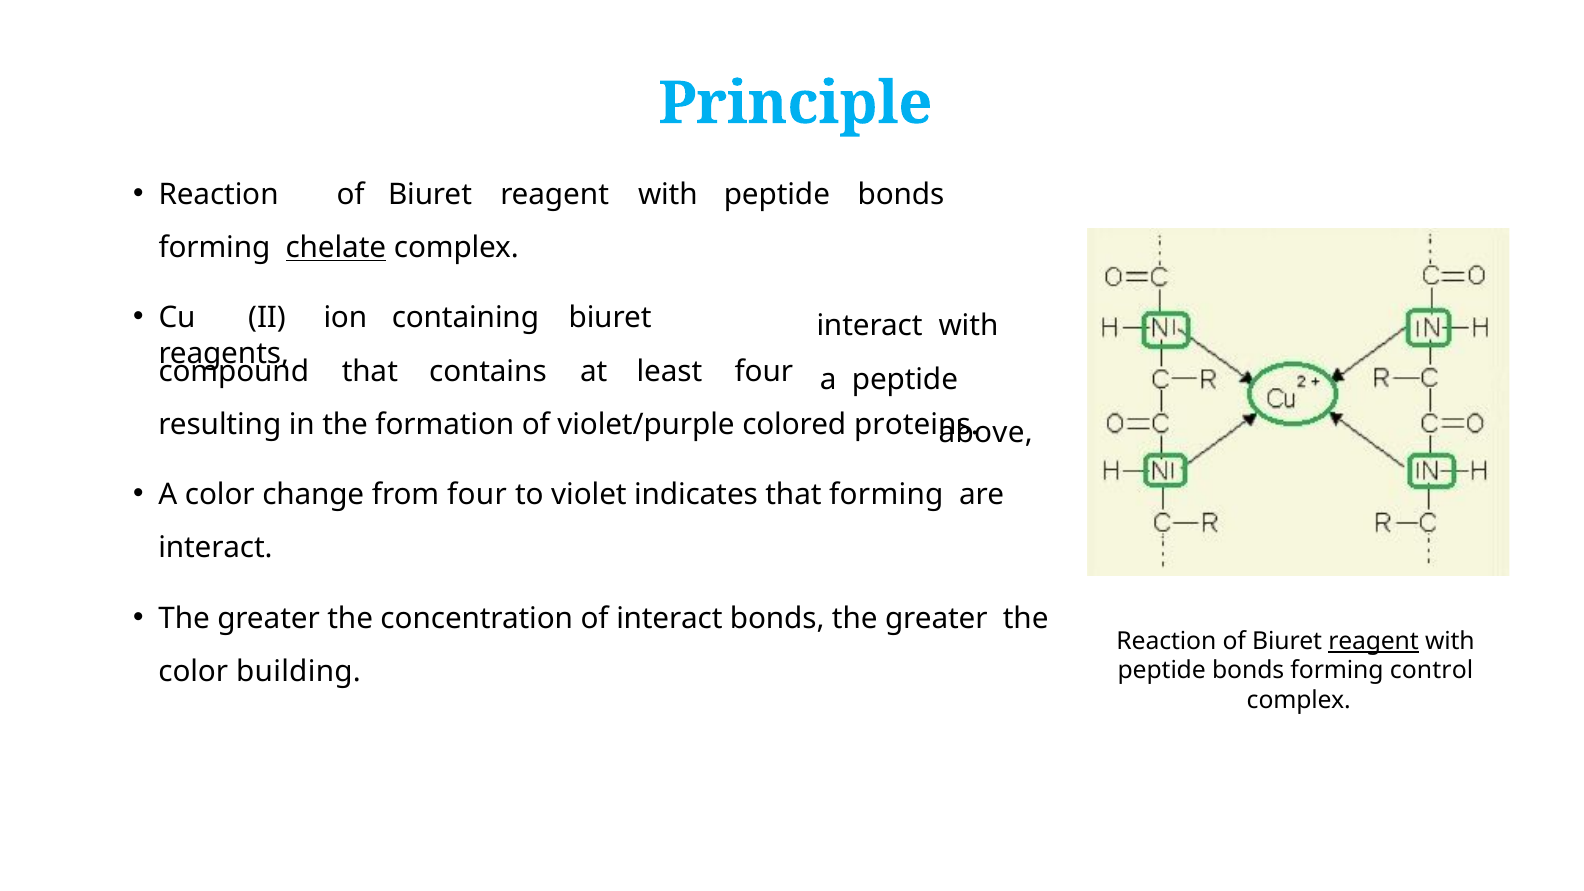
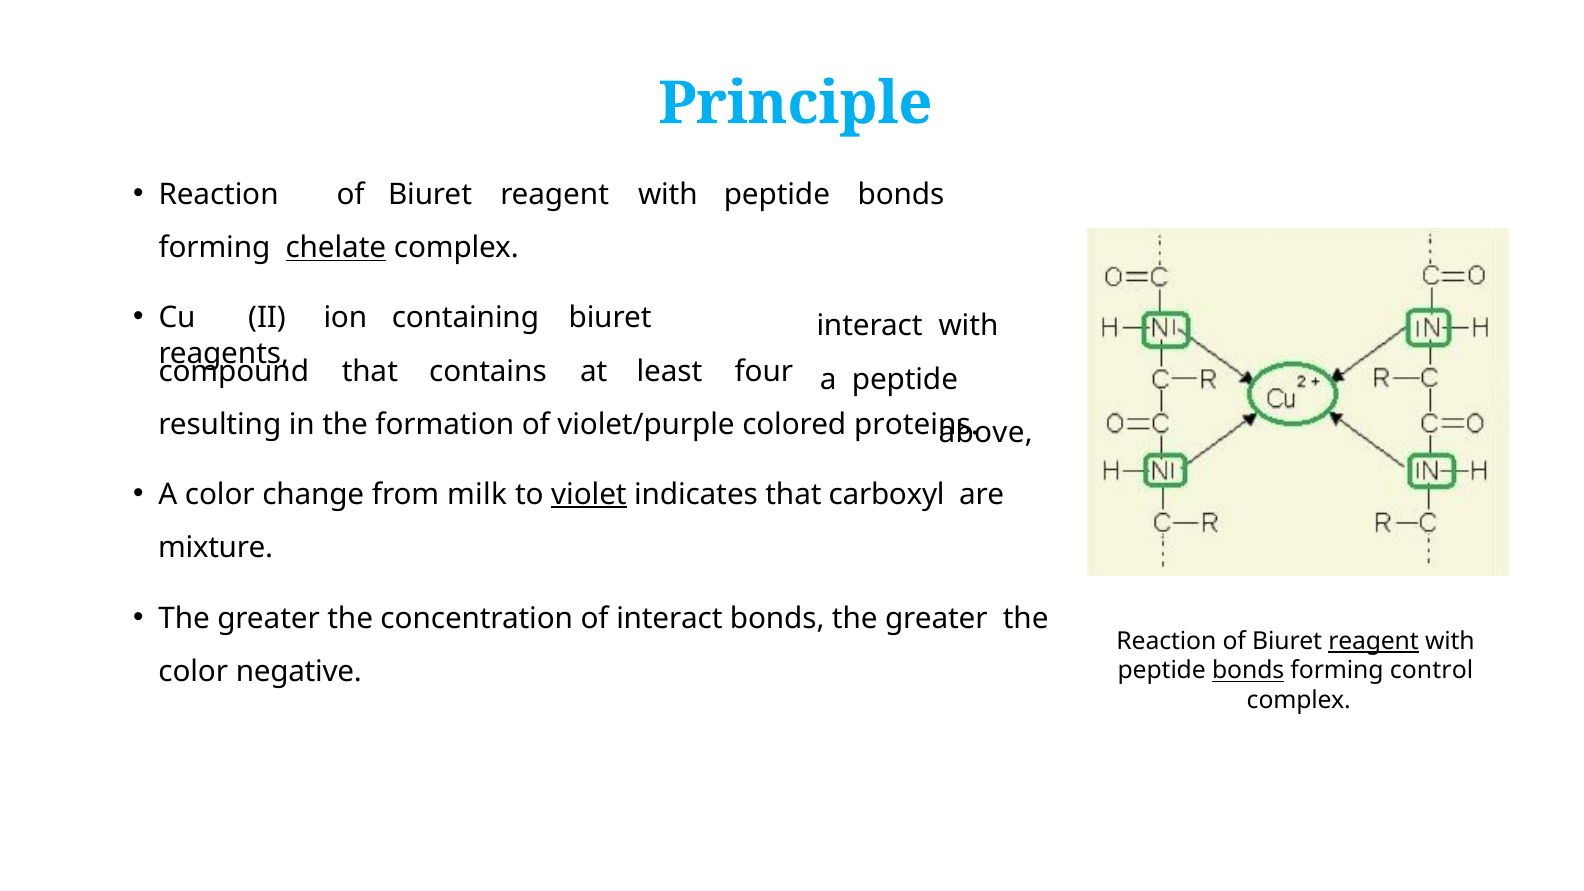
from four: four -> milk
violet underline: none -> present
that forming: forming -> carboxyl
interact at (216, 548): interact -> mixture
building: building -> negative
bonds at (1248, 671) underline: none -> present
